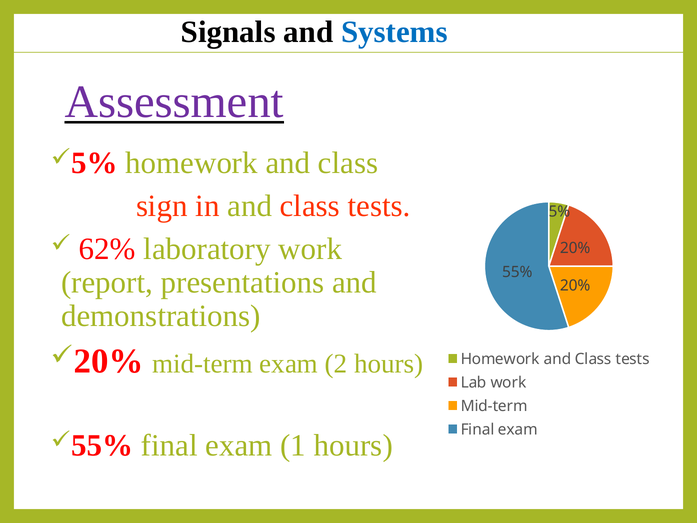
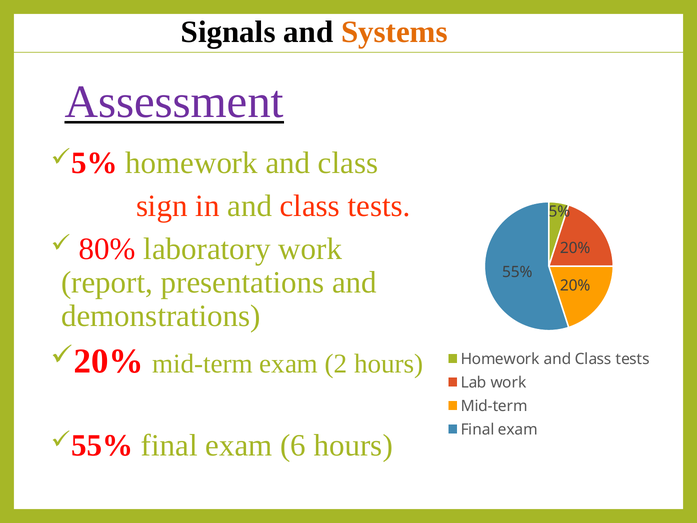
Systems colour: blue -> orange
62%: 62% -> 80%
1: 1 -> 6
